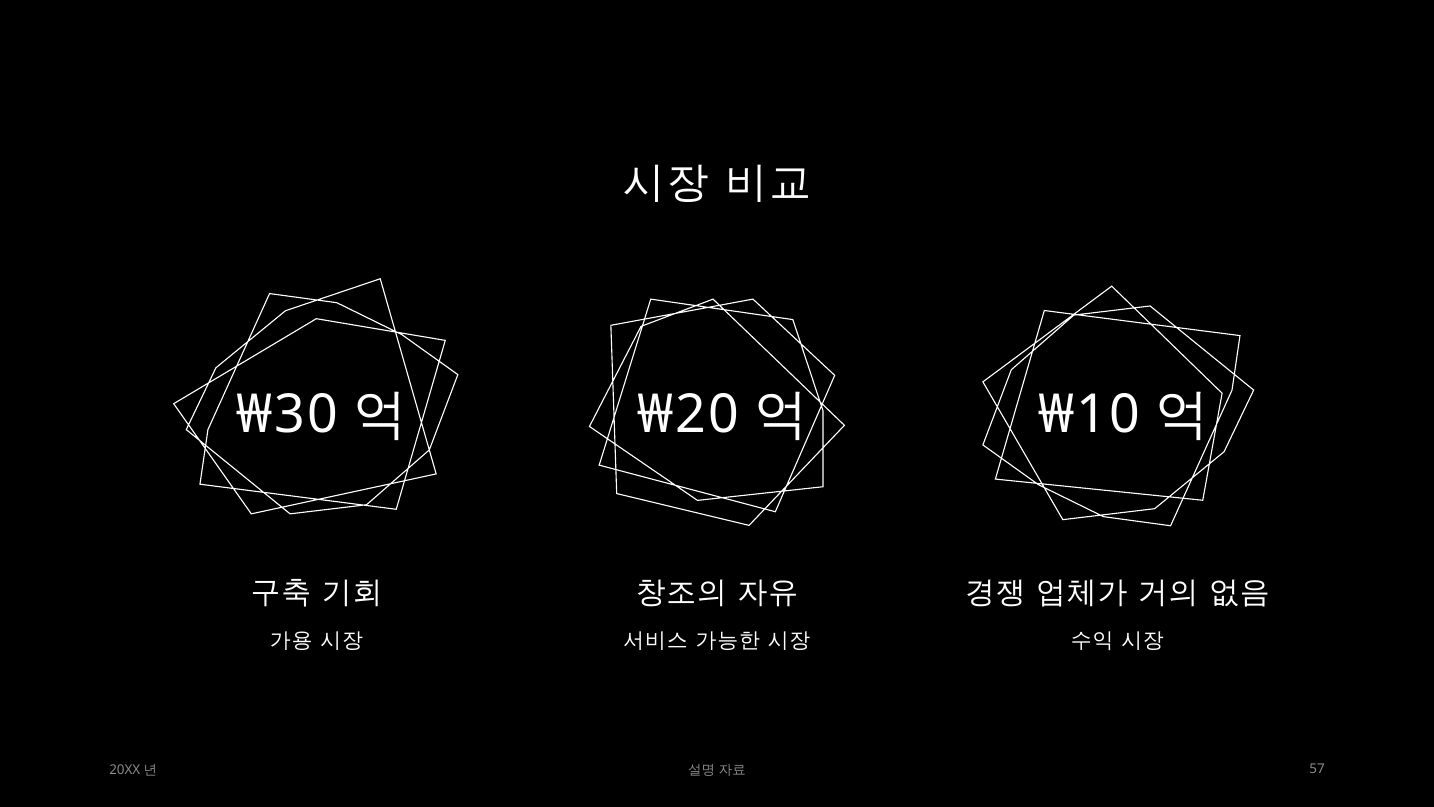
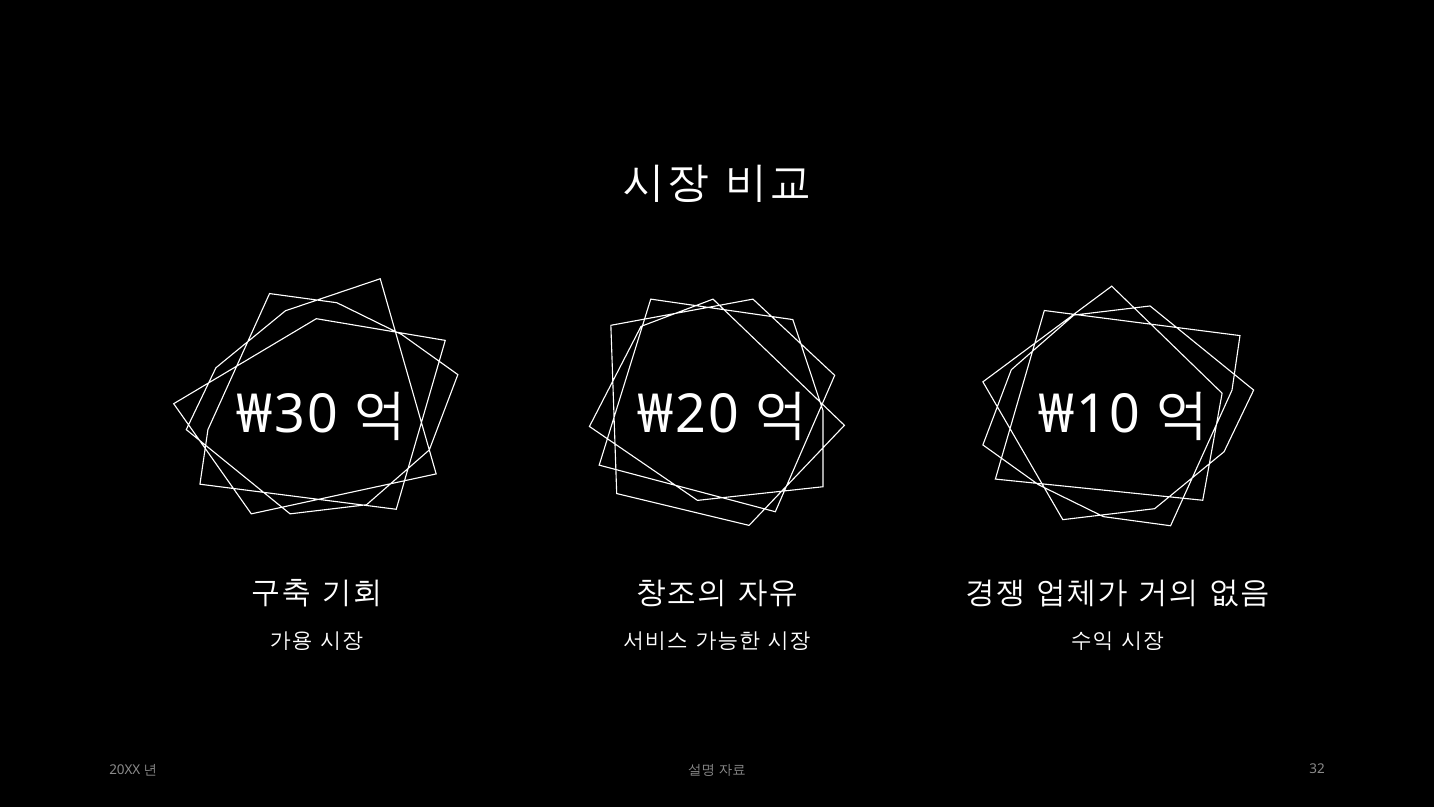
57: 57 -> 32
